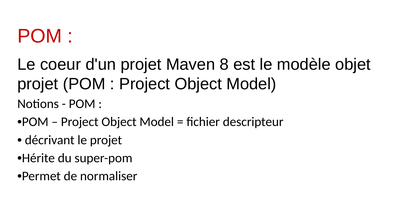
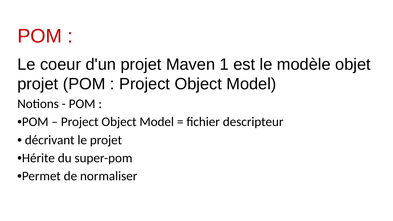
8: 8 -> 1
